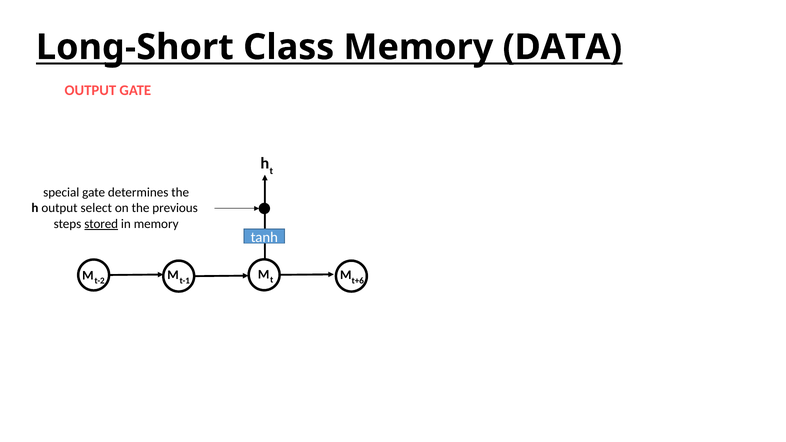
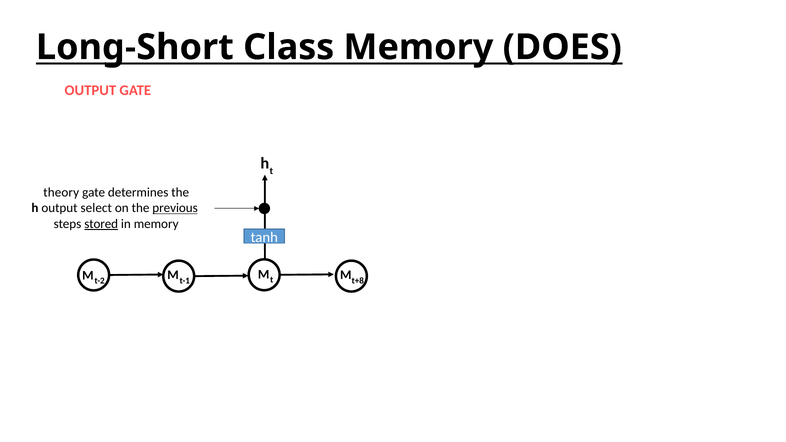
DATA: DATA -> DOES
special: special -> theory
previous underline: none -> present
t+6: t+6 -> t+8
